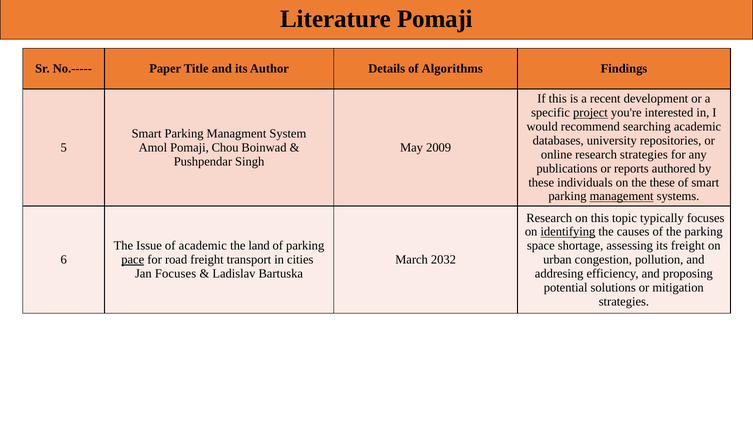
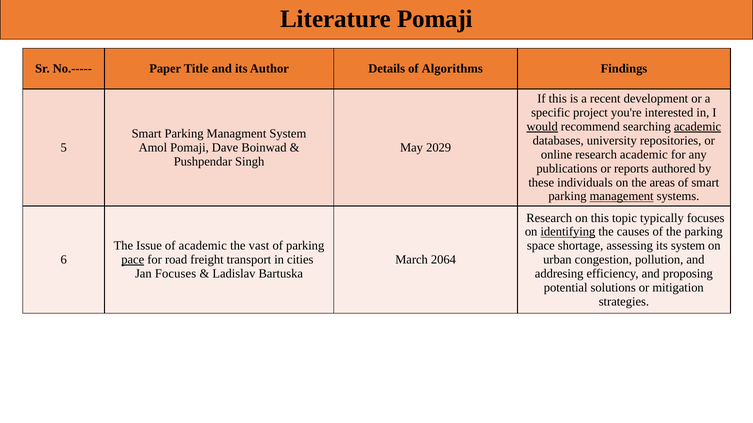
project underline: present -> none
would underline: none -> present
academic at (698, 127) underline: none -> present
Chou: Chou -> Dave
2009: 2009 -> 2029
research strategies: strategies -> academic
the these: these -> areas
land: land -> vast
its freight: freight -> system
2032: 2032 -> 2064
